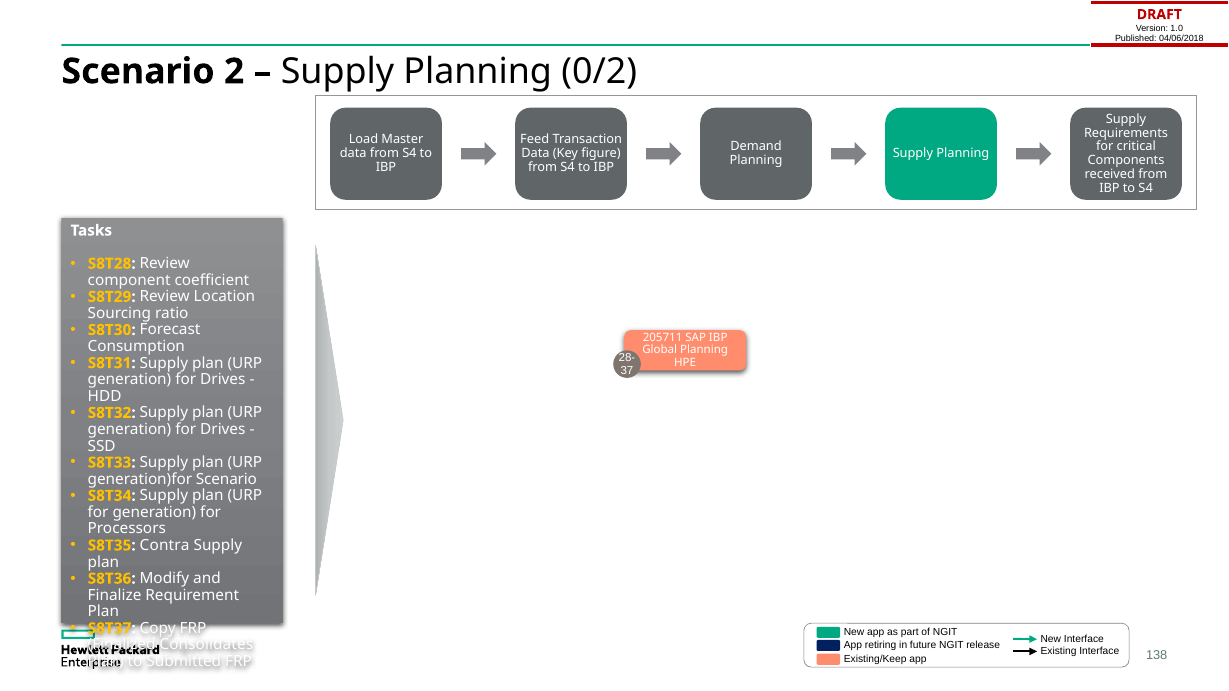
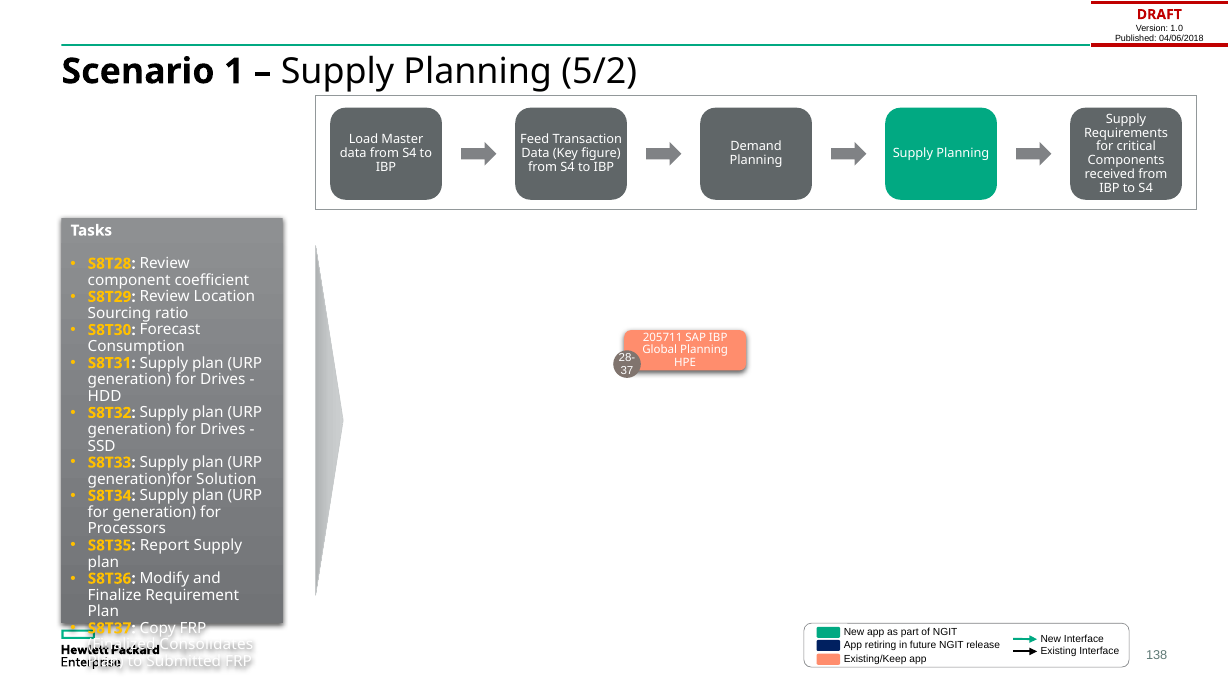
2: 2 -> 1
0/2: 0/2 -> 5/2
generation)for Scenario: Scenario -> Solution
Contra: Contra -> Report
